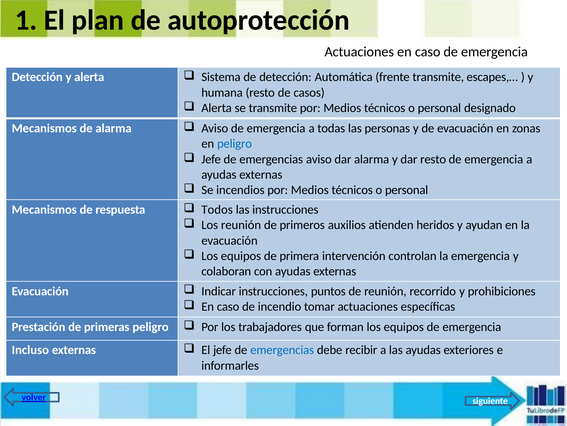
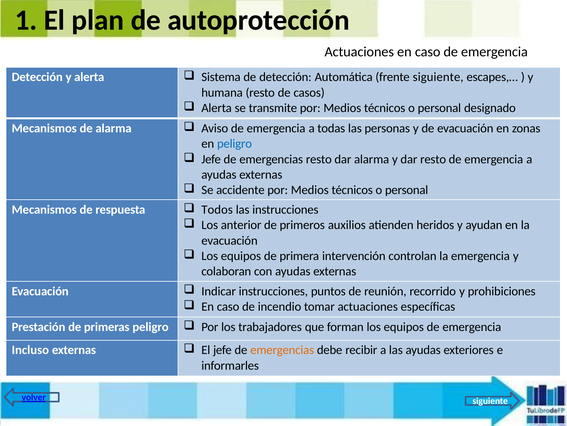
frente transmite: transmite -> siguiente
emergencias aviso: aviso -> resto
incendios: incendios -> accidente
Los reunión: reunión -> anterior
emergencias at (282, 350) colour: blue -> orange
